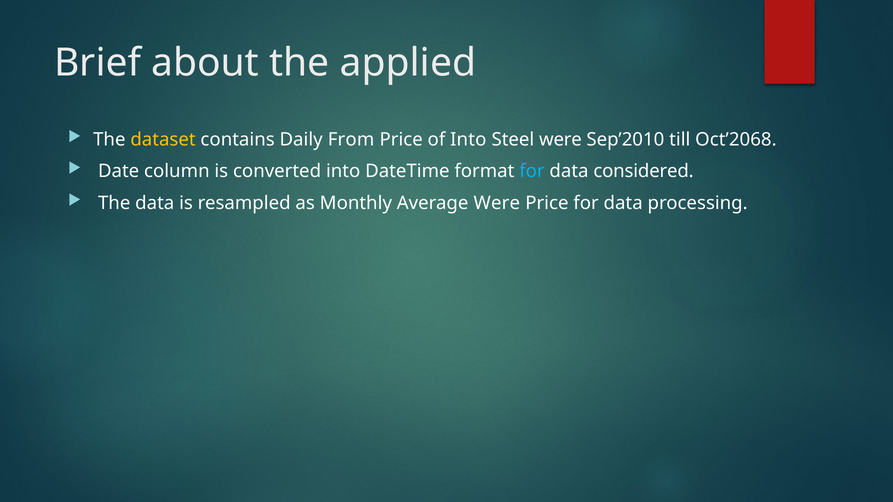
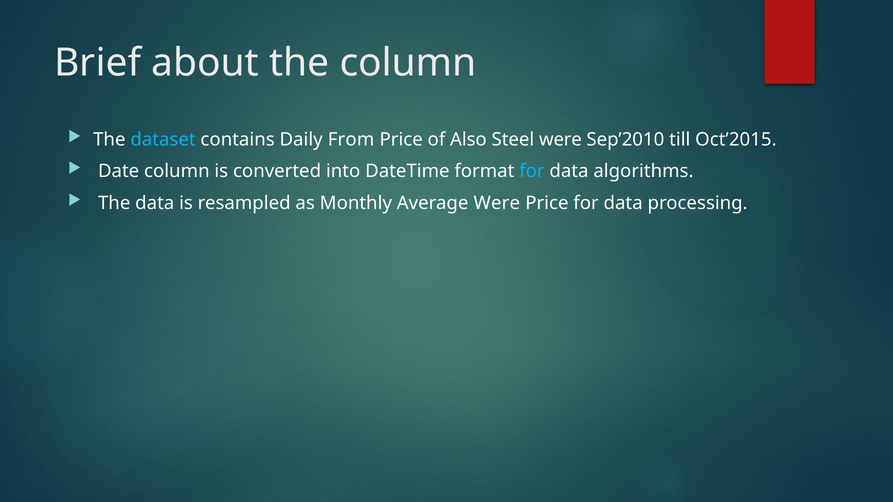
the applied: applied -> column
dataset colour: yellow -> light blue
of Into: Into -> Also
Oct’2068: Oct’2068 -> Oct’2015
considered: considered -> algorithms
